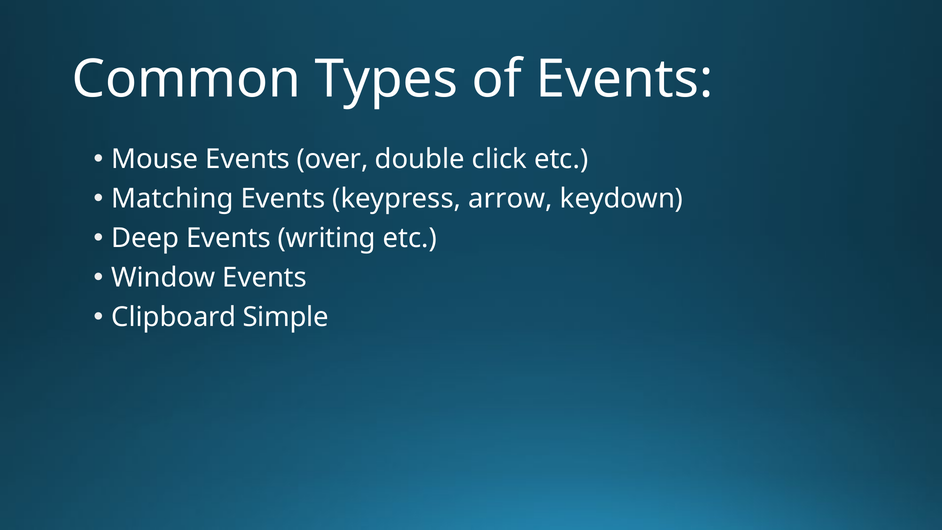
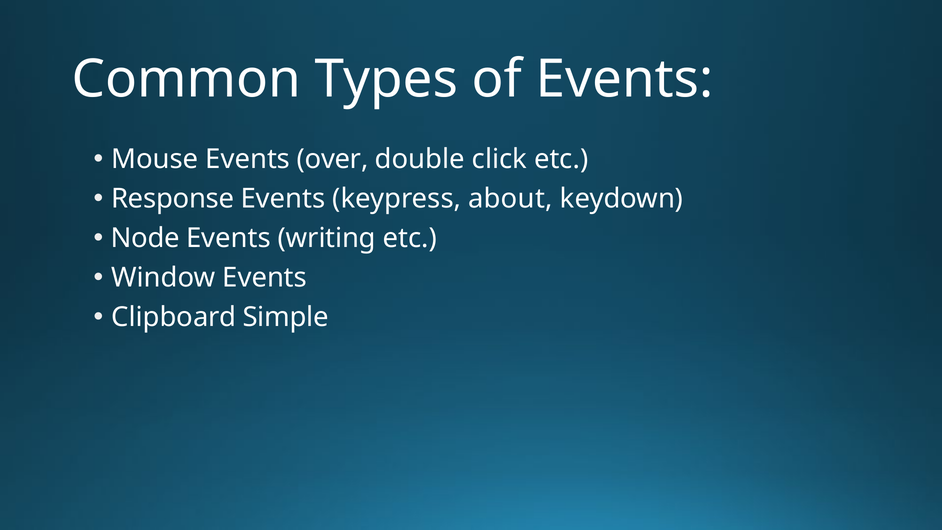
Matching: Matching -> Response
arrow: arrow -> about
Deep: Deep -> Node
